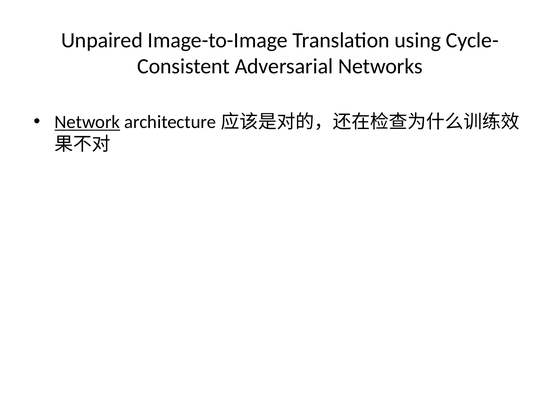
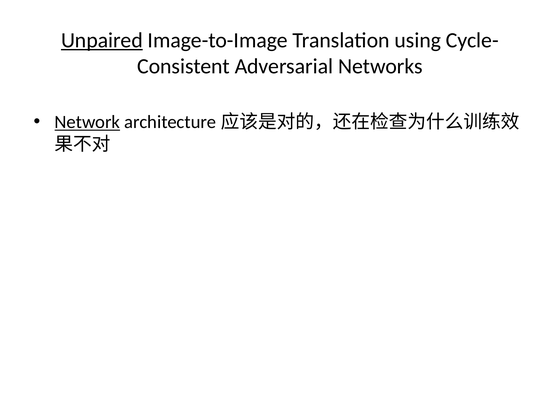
Unpaired underline: none -> present
